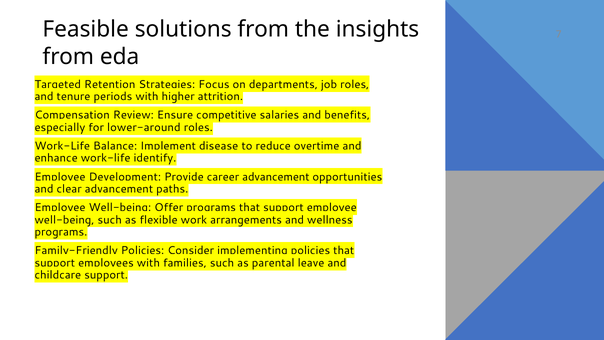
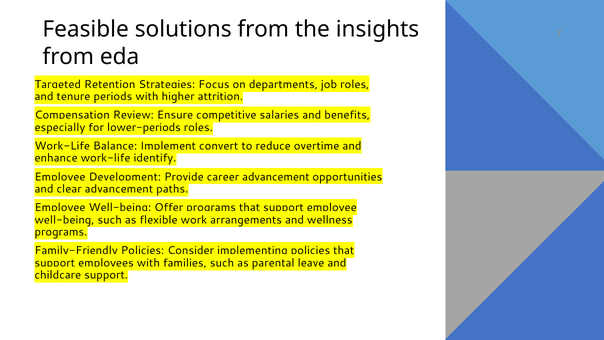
lower-around: lower-around -> lower-periods
disease: disease -> convert
